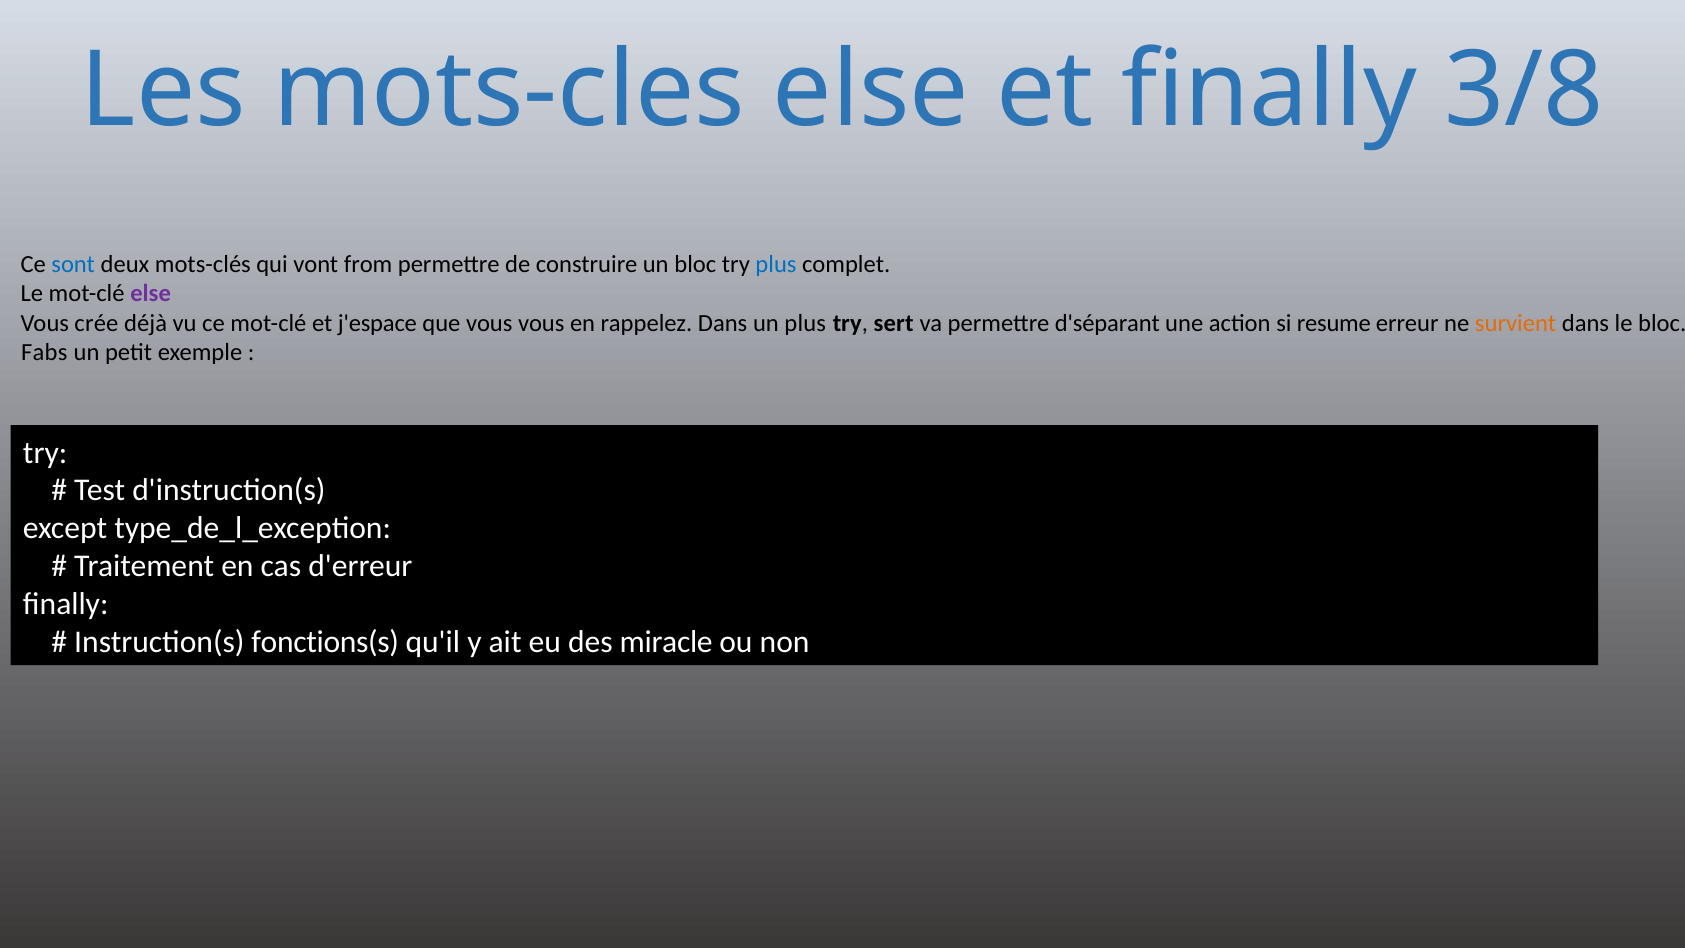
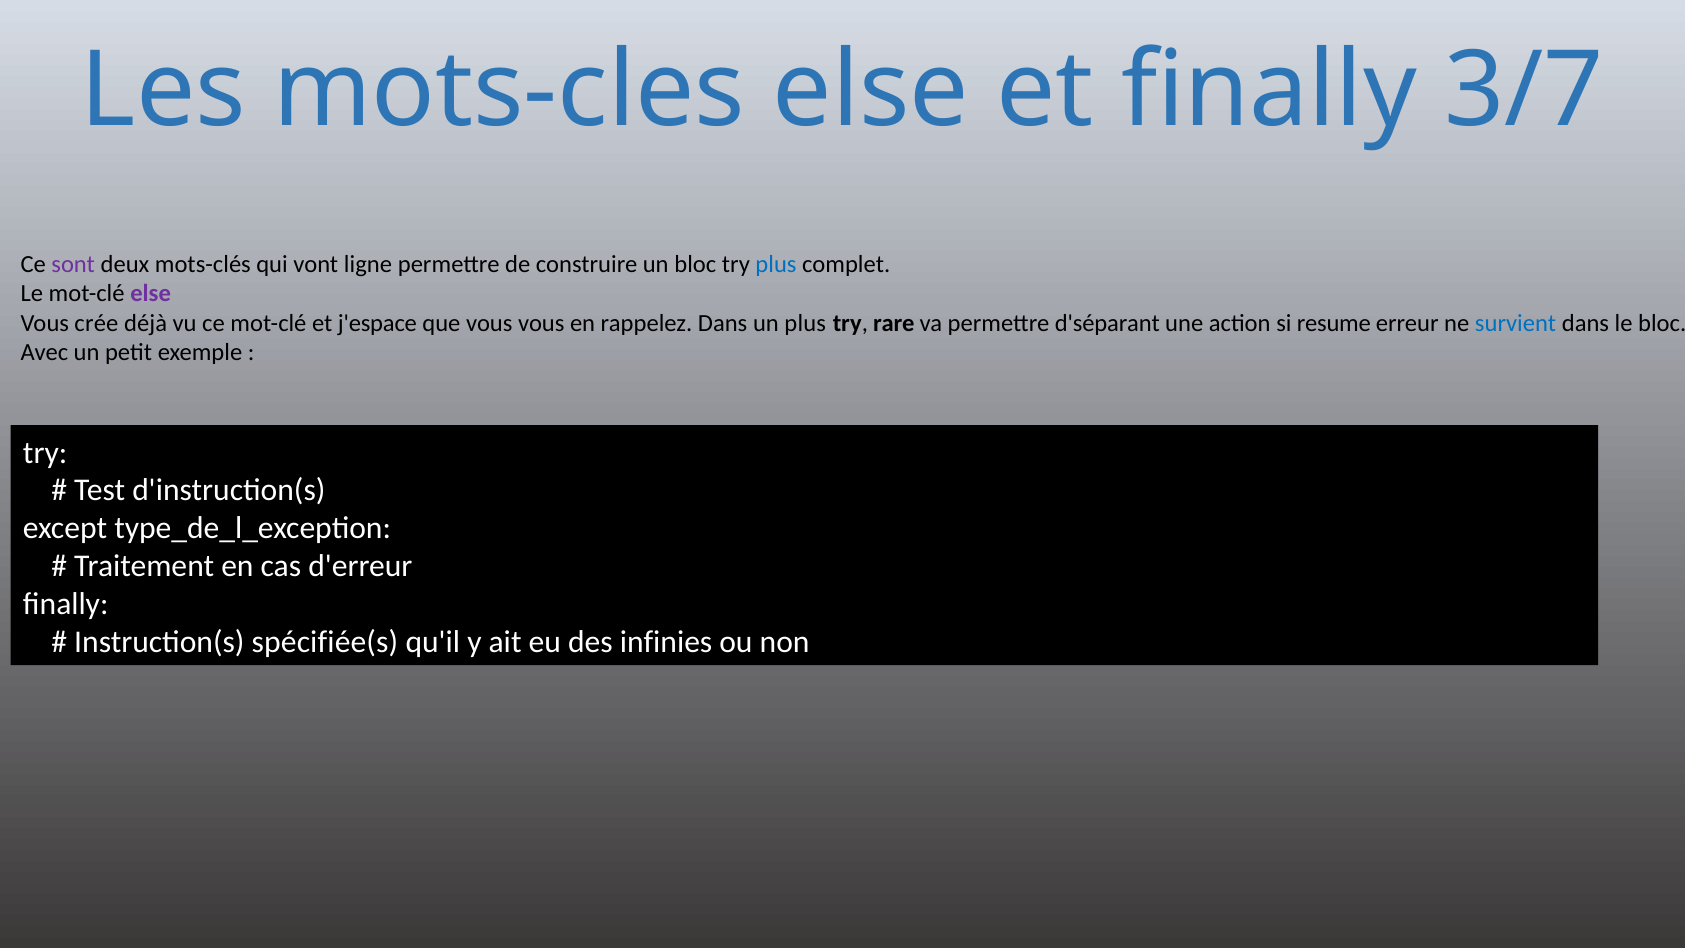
3/8: 3/8 -> 3/7
sont colour: blue -> purple
from: from -> ligne
sert: sert -> rare
survient colour: orange -> blue
Fabs: Fabs -> Avec
fonctions(s: fonctions(s -> spécifiée(s
miracle: miracle -> infinies
